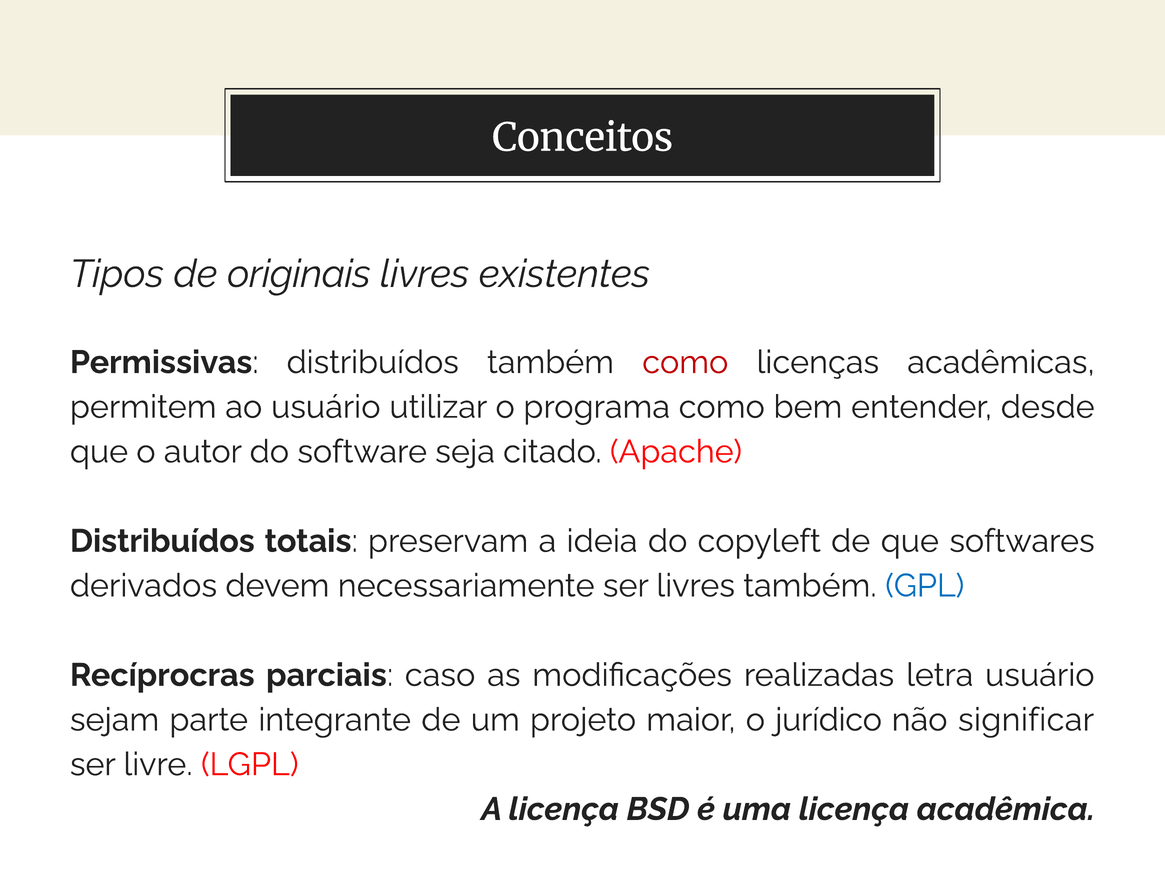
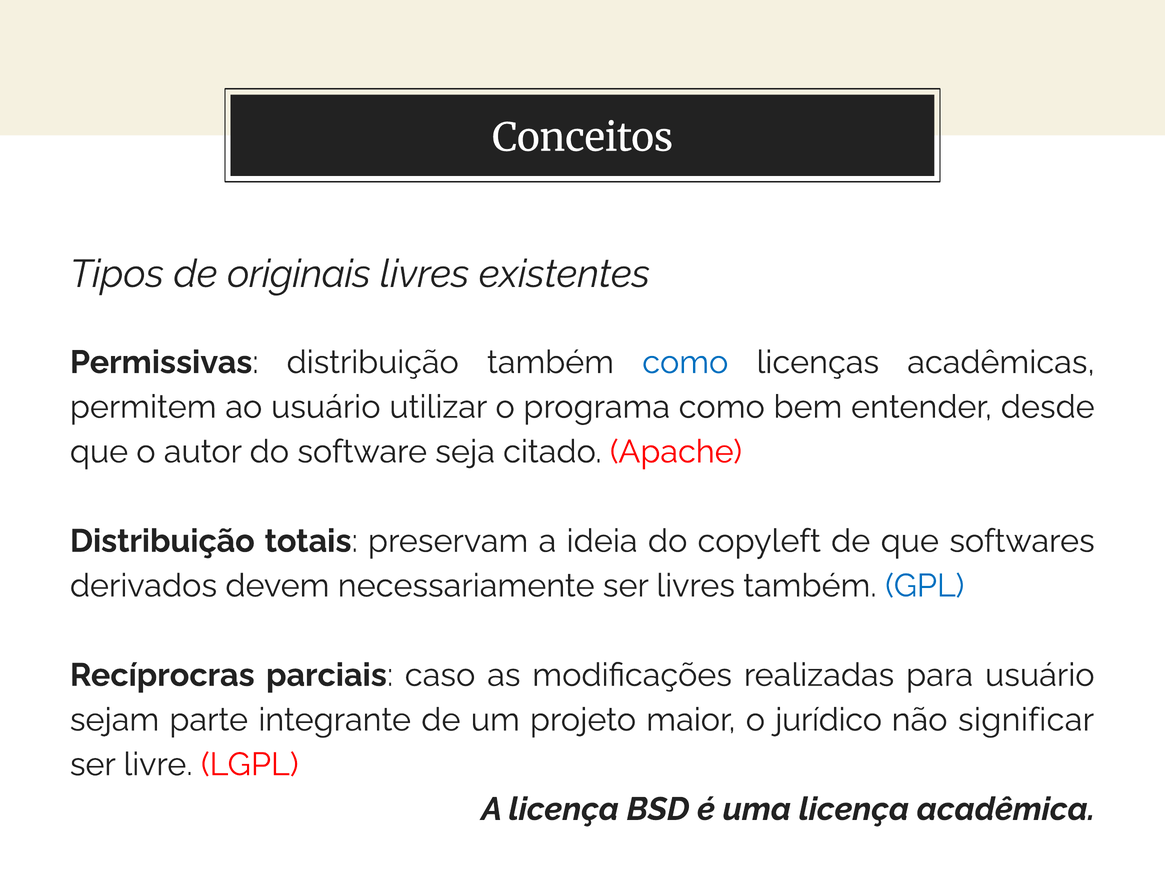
Permissivas distribuídos: distribuídos -> distribuição
como at (685, 362) colour: red -> blue
Distribuídos at (162, 541): Distribuídos -> Distribuição
letra: letra -> para
